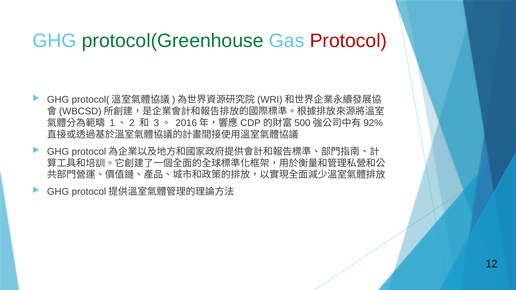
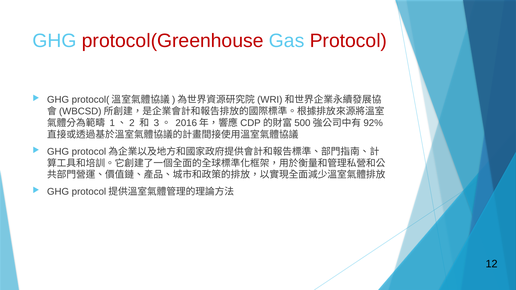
protocol(Greenhouse colour: green -> red
